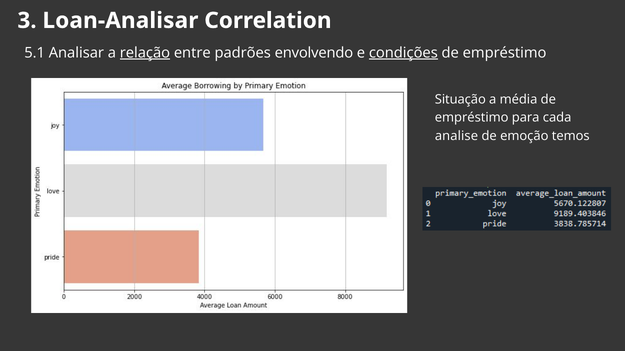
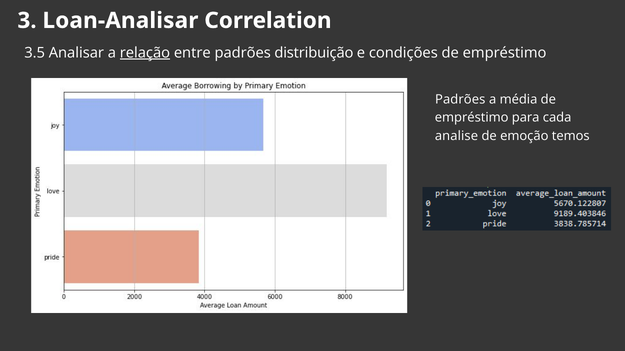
5.1: 5.1 -> 3.5
envolvendo: envolvendo -> distribuição
condições underline: present -> none
Situação at (460, 100): Situação -> Padrões
